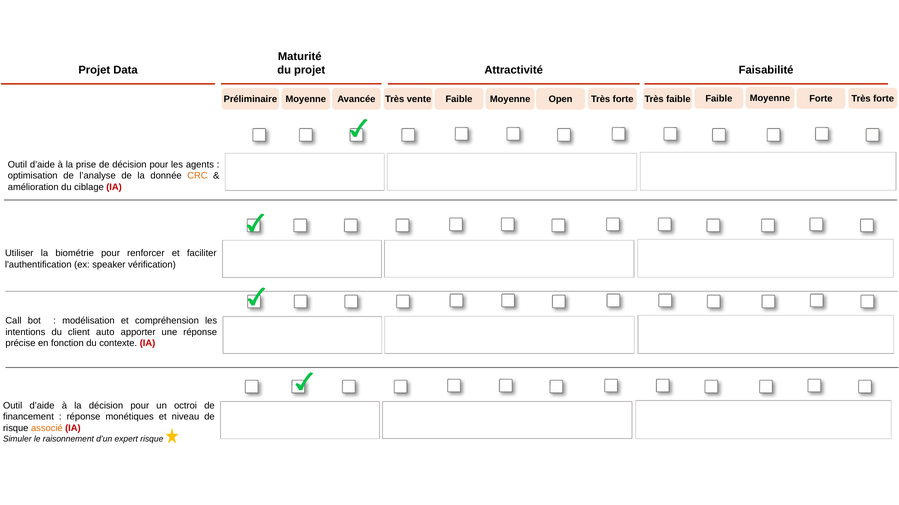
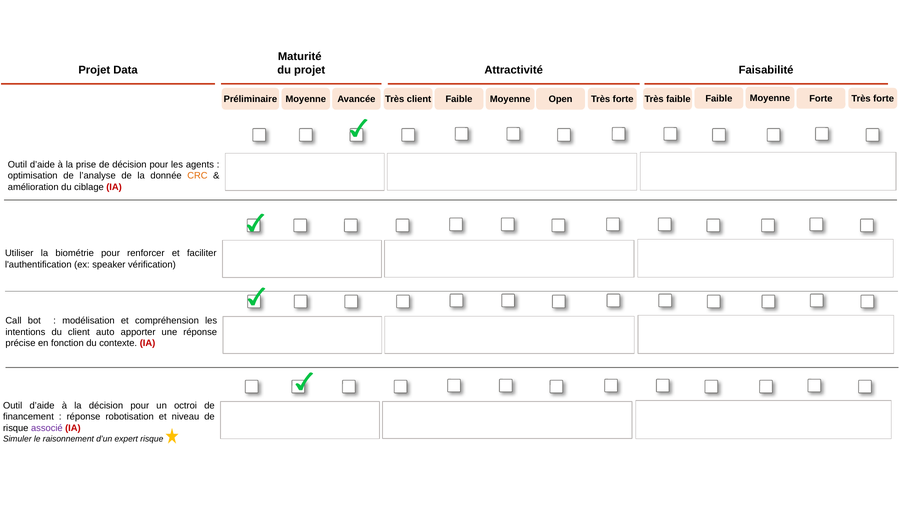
Très vente: vente -> client
monétiques: monétiques -> robotisation
associé colour: orange -> purple
